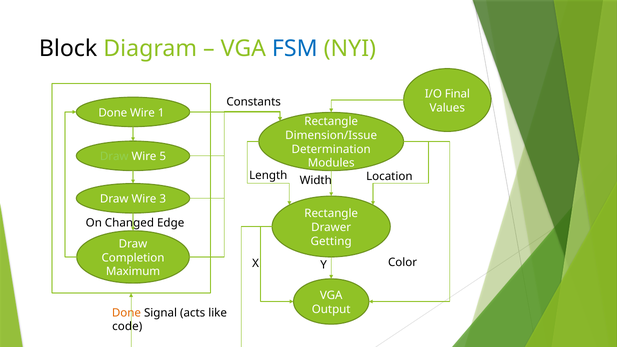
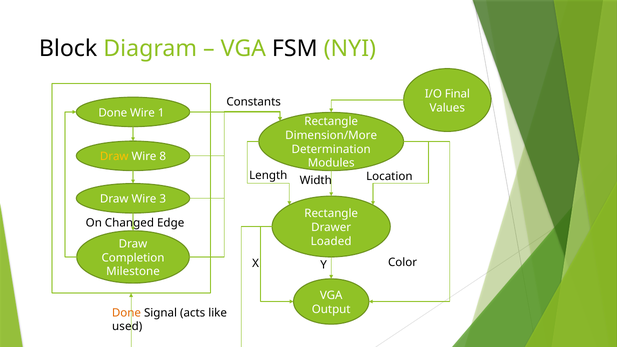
FSM colour: blue -> black
Dimension/Issue: Dimension/Issue -> Dimension/More
Draw at (114, 157) colour: light green -> yellow
5: 5 -> 8
Getting: Getting -> Loaded
Maximum: Maximum -> Milestone
code: code -> used
